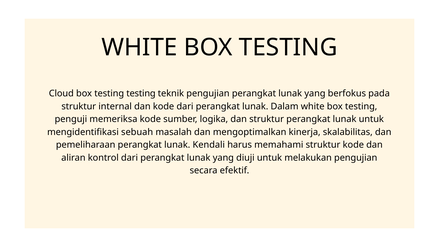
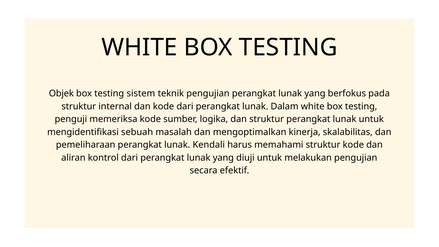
Cloud: Cloud -> Objek
testing testing: testing -> sistem
